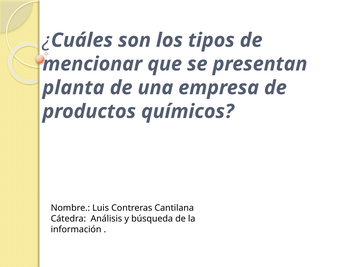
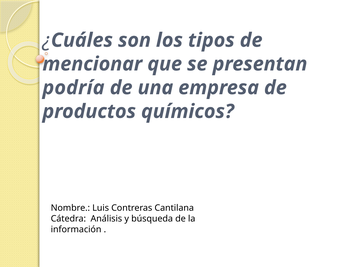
planta: planta -> podría
